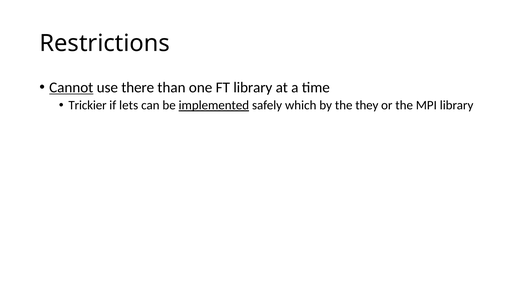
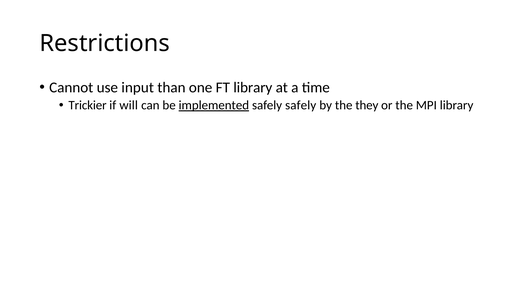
Cannot underline: present -> none
there: there -> input
lets: lets -> will
safely which: which -> safely
